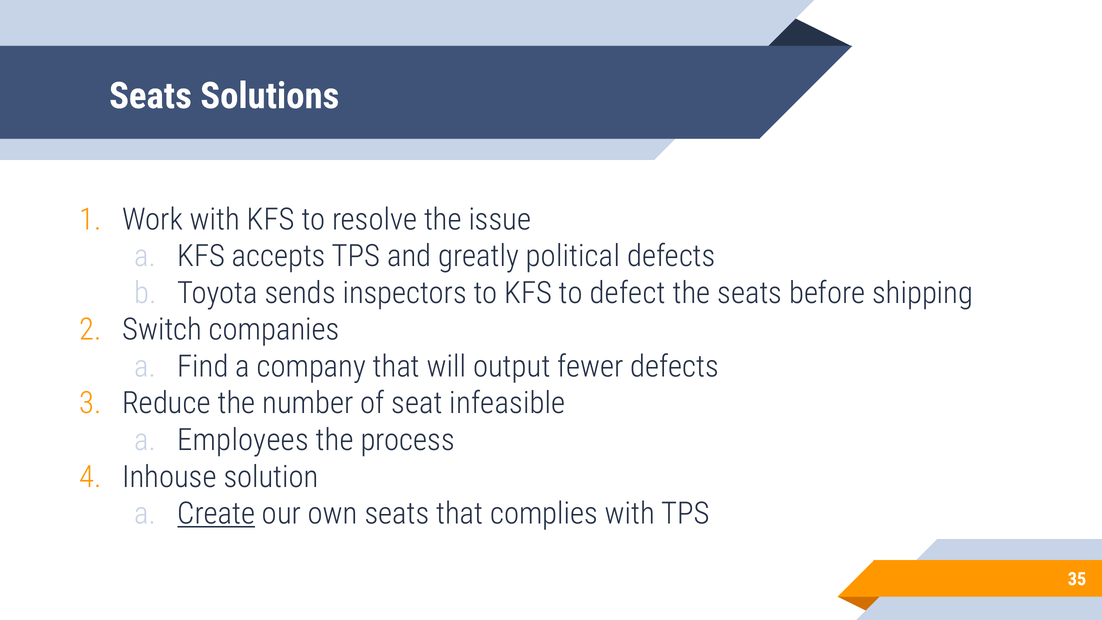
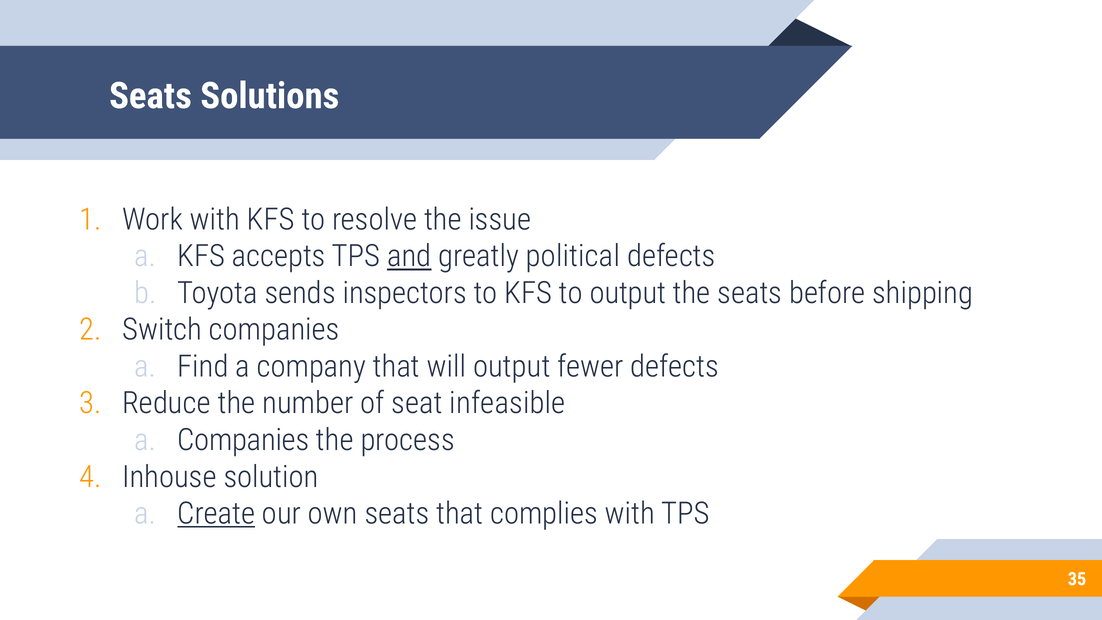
and underline: none -> present
to defect: defect -> output
a Employees: Employees -> Companies
